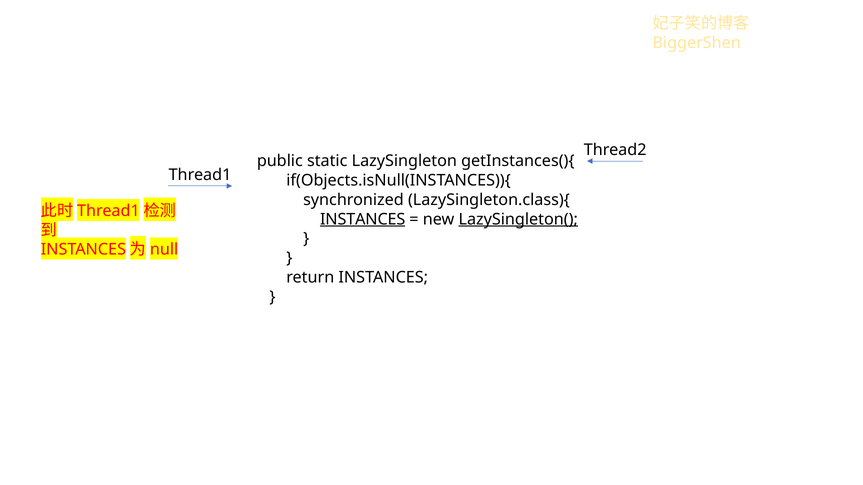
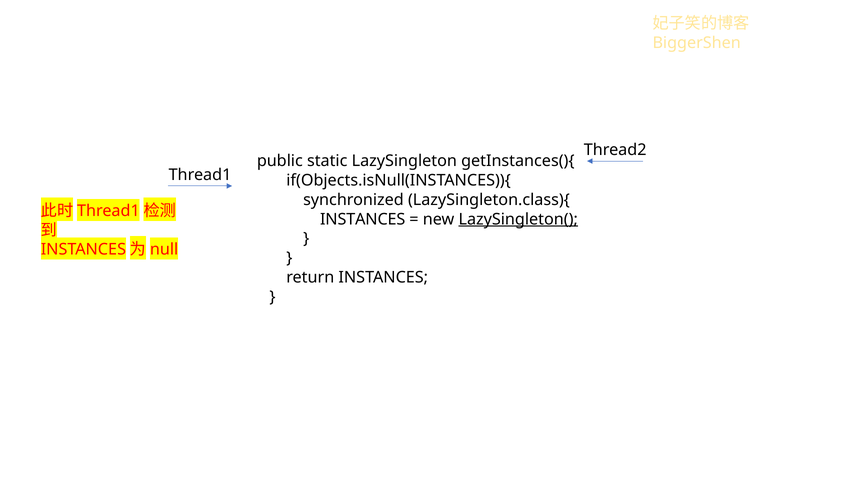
INSTANCES at (363, 219) underline: present -> none
